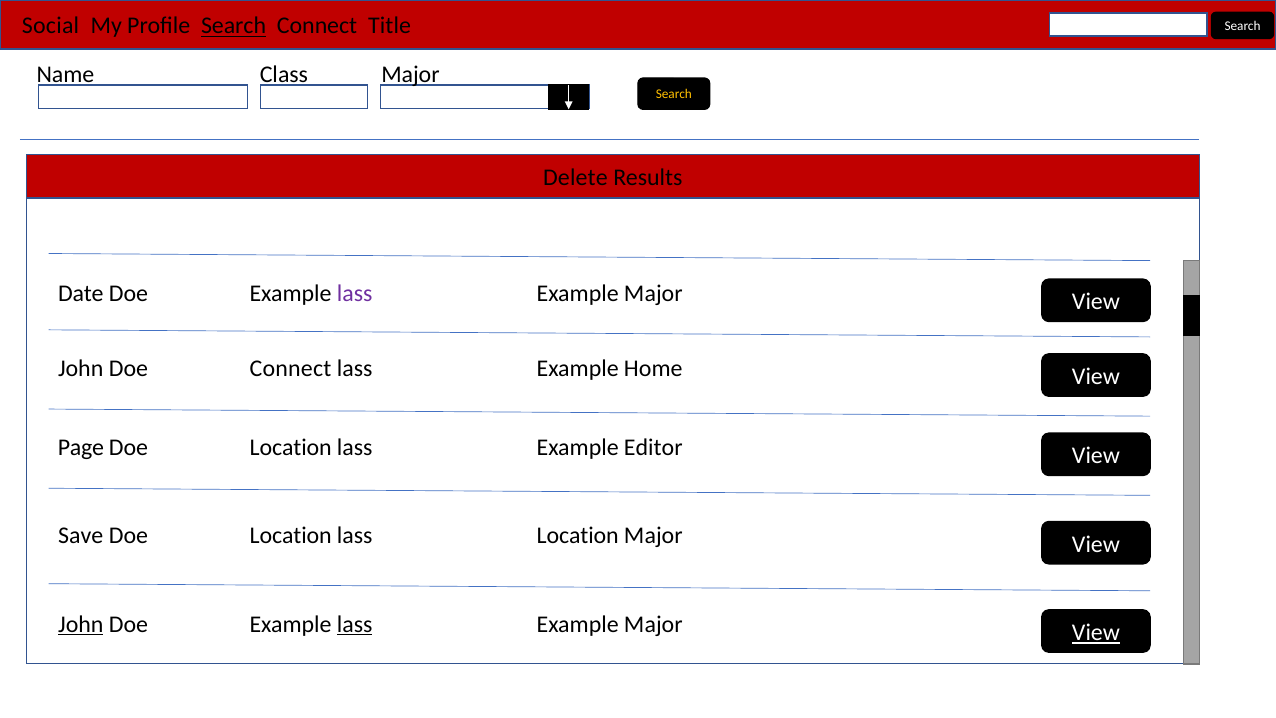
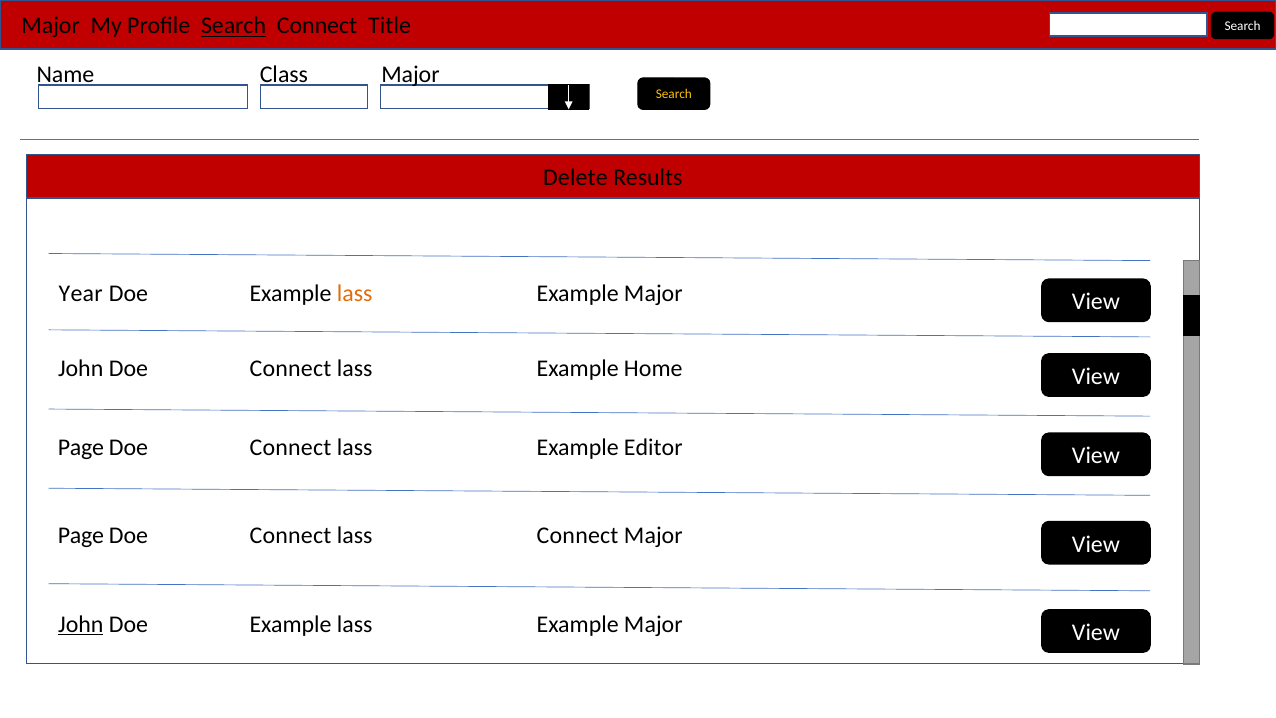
Social at (51, 26): Social -> Major
Date: Date -> Year
lass at (355, 293) colour: purple -> orange
Location at (291, 447): Location -> Connect
Save at (81, 536): Save -> Page
Location at (291, 536): Location -> Connect
lass Location: Location -> Connect
lass at (355, 624) underline: present -> none
View at (1096, 632) underline: present -> none
